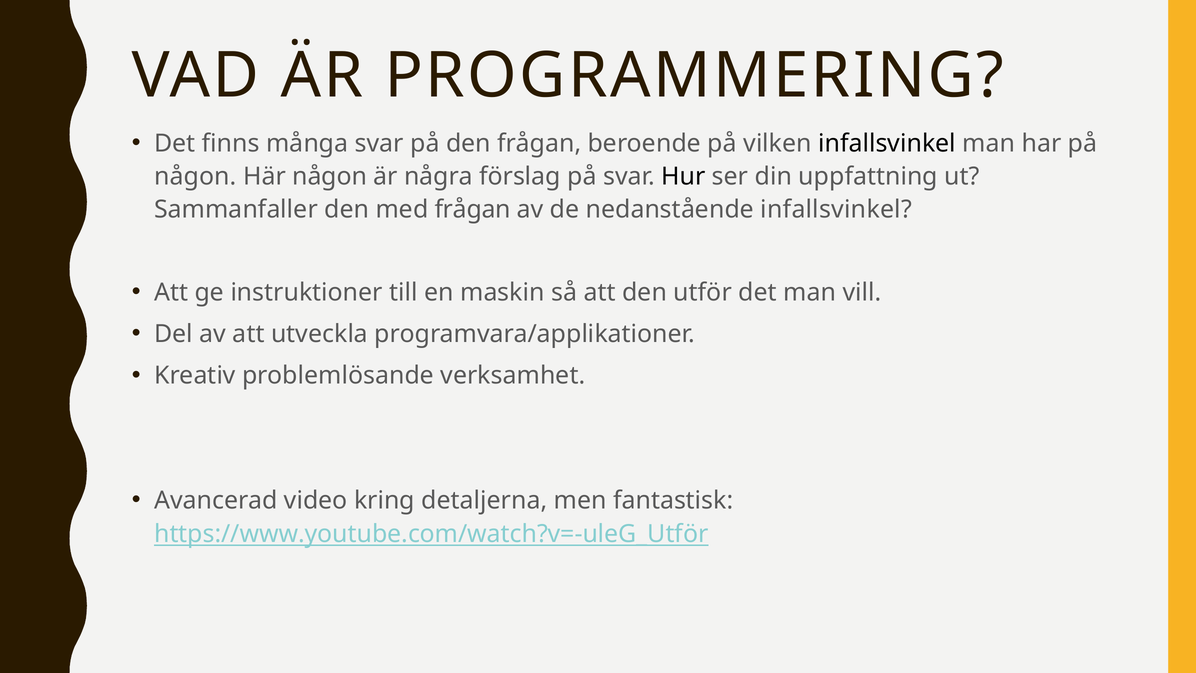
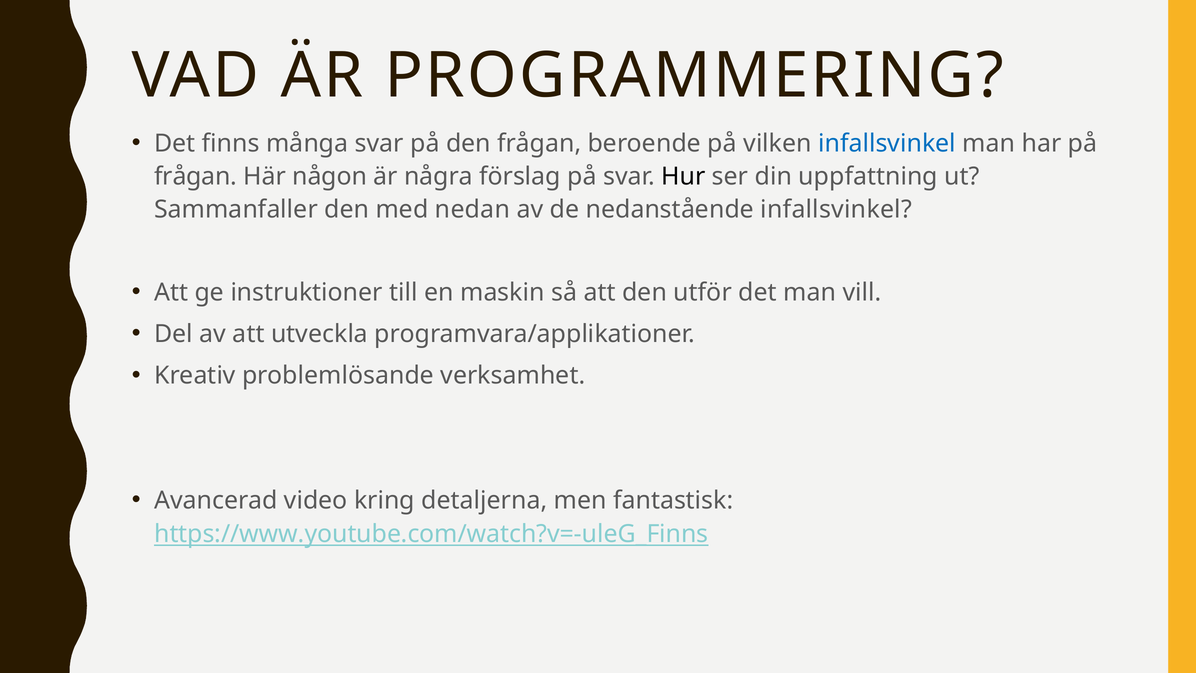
infallsvinkel at (887, 143) colour: black -> blue
någon at (195, 176): någon -> frågan
med frågan: frågan -> nedan
https://www.youtube.com/watch?v=-uleG_Utför: https://www.youtube.com/watch?v=-uleG_Utför -> https://www.youtube.com/watch?v=-uleG_Finns
